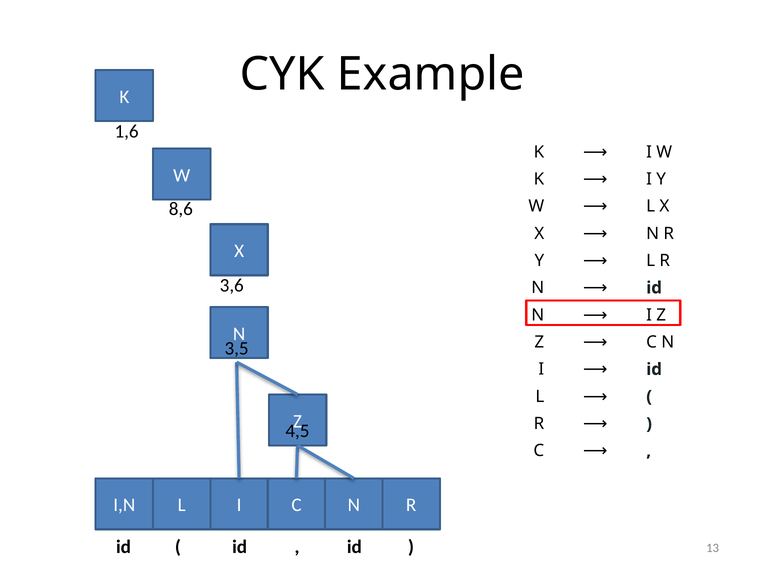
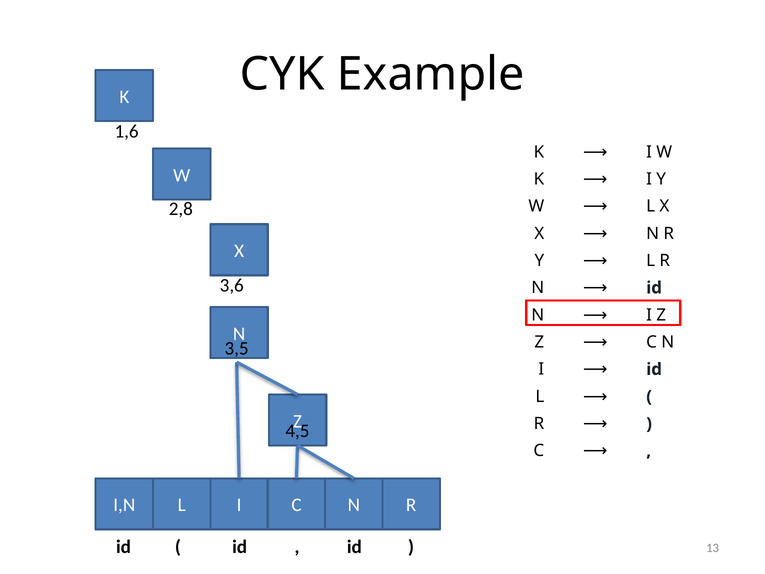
8,6: 8,6 -> 2,8
